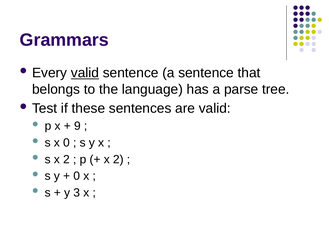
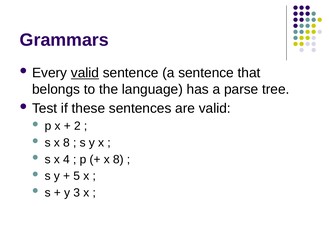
9: 9 -> 2
s x 0: 0 -> 8
s x 2: 2 -> 4
2 at (118, 159): 2 -> 8
0 at (77, 176): 0 -> 5
